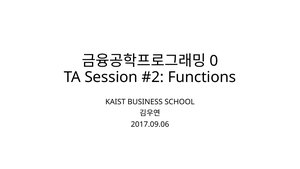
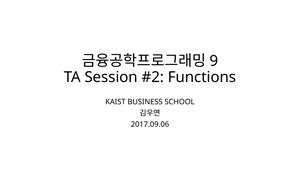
0: 0 -> 9
